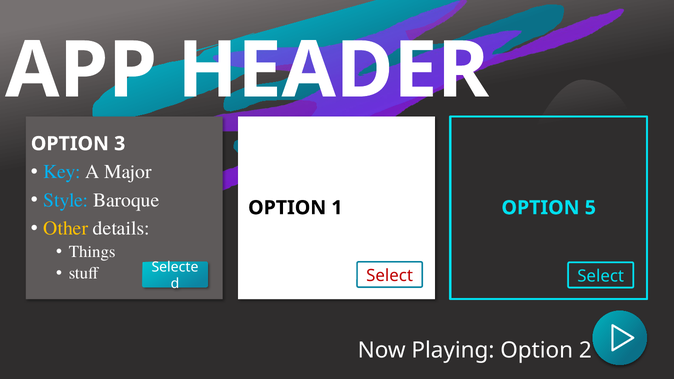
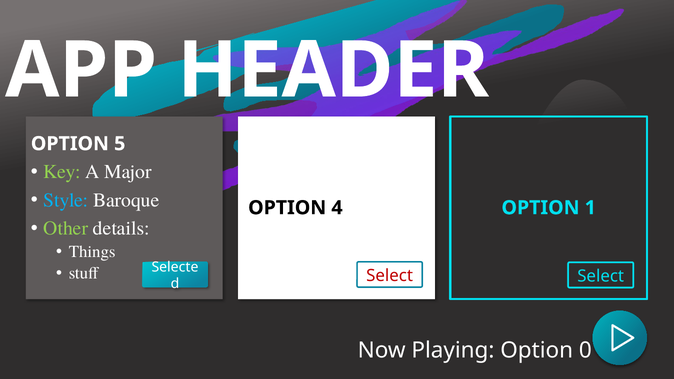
3: 3 -> 5
Key colour: light blue -> light green
1: 1 -> 4
5: 5 -> 1
Other colour: yellow -> light green
2: 2 -> 0
